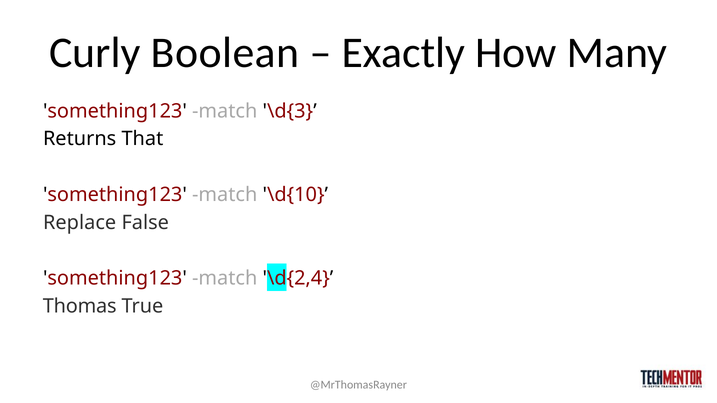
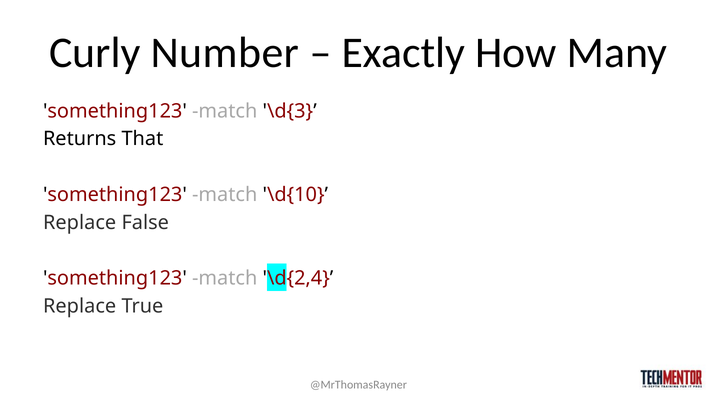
Boolean: Boolean -> Number
Thomas at (80, 307): Thomas -> Replace
